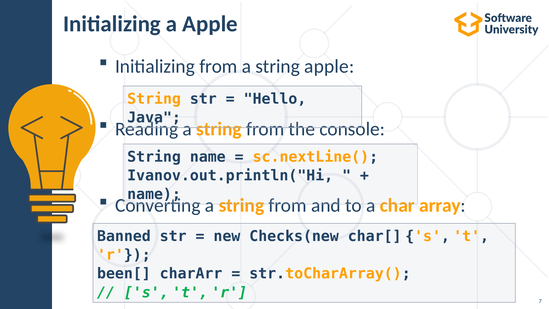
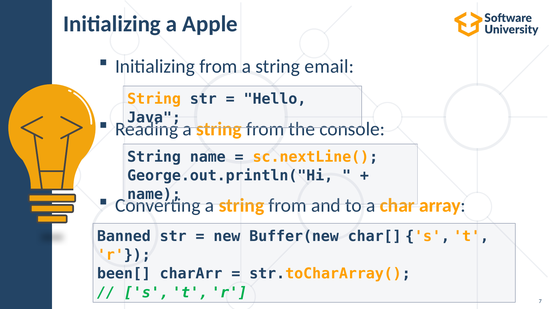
string apple: apple -> email
Ivanov.out.println("Hi: Ivanov.out.println("Hi -> George.out.println("Hi
Checks(new: Checks(new -> Buffer(new
